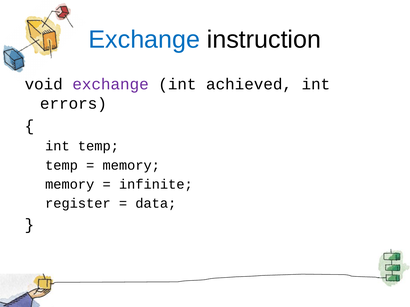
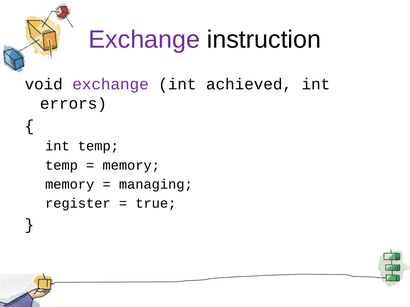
Exchange at (144, 40) colour: blue -> purple
infinite: infinite -> managing
data: data -> true
